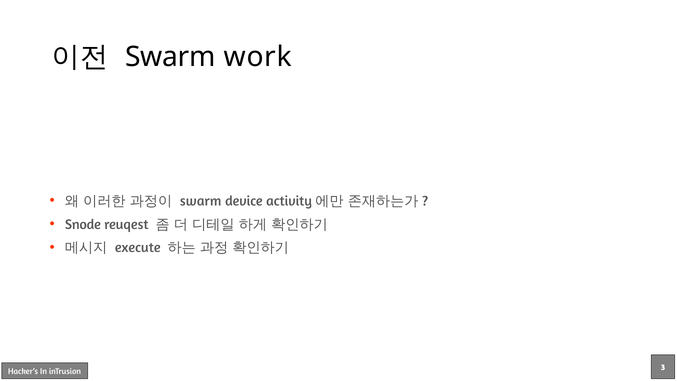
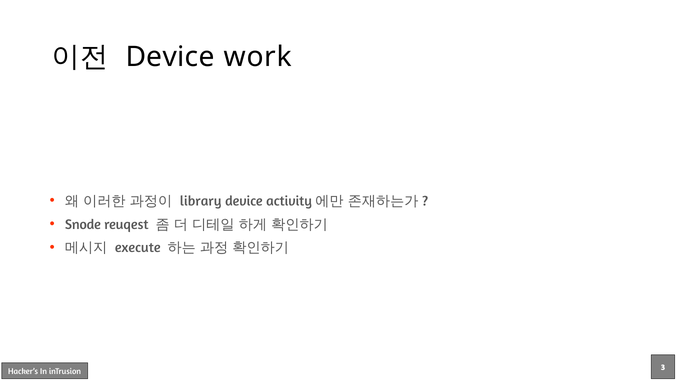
Swarm at (170, 57): Swarm -> Device
swarm at (201, 201): swarm -> library
